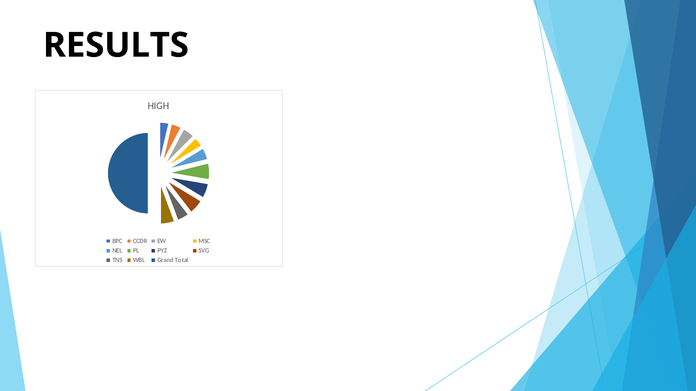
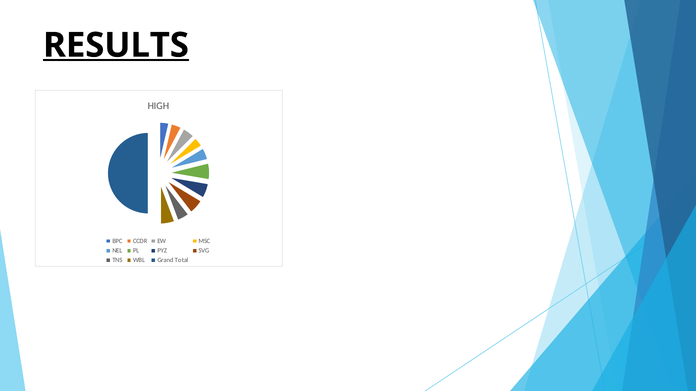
RESULTS underline: none -> present
